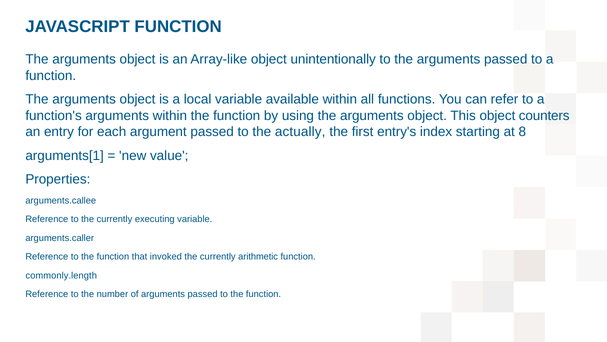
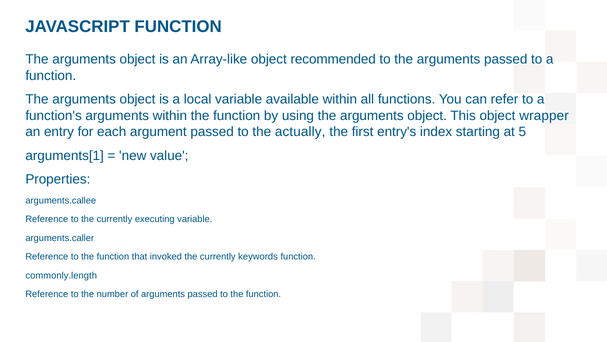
unintentionally: unintentionally -> recommended
counters: counters -> wrapper
8: 8 -> 5
arithmetic: arithmetic -> keywords
